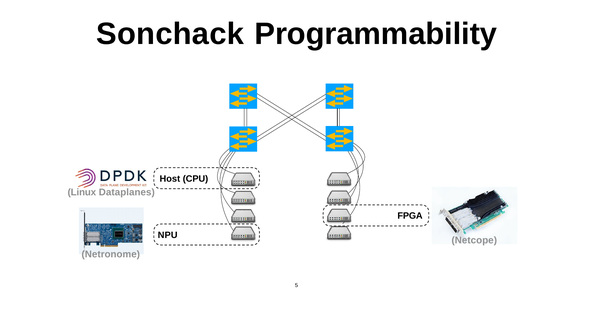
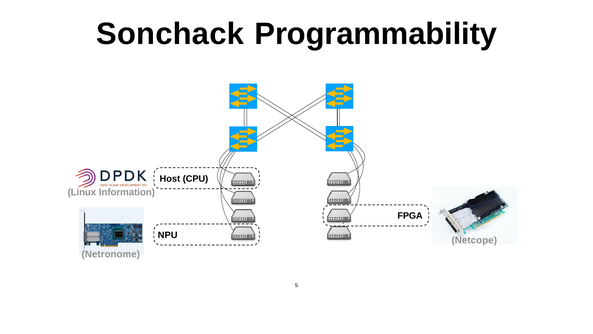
Dataplanes: Dataplanes -> Information
